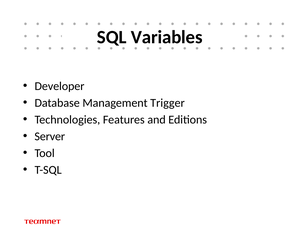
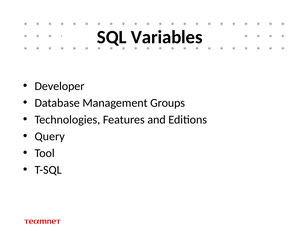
Trigger: Trigger -> Groups
Server: Server -> Query
